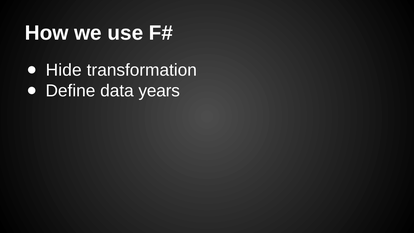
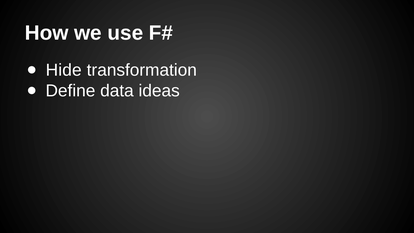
years: years -> ideas
